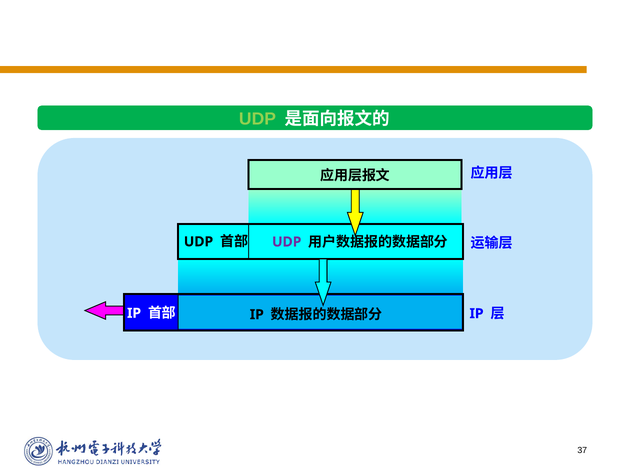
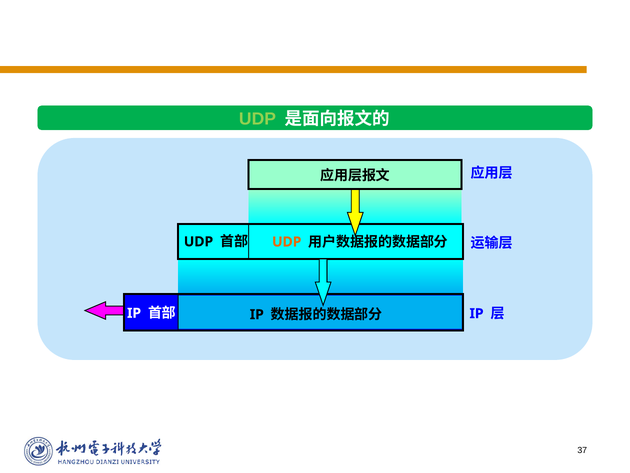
UDP at (287, 242) colour: purple -> orange
